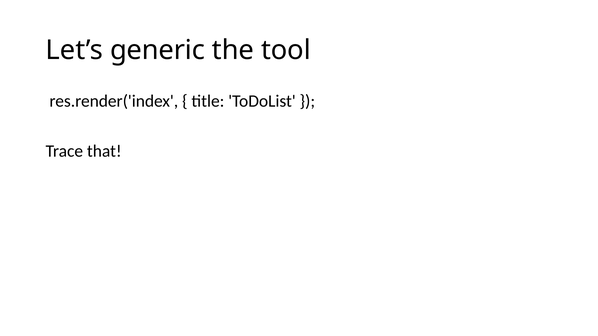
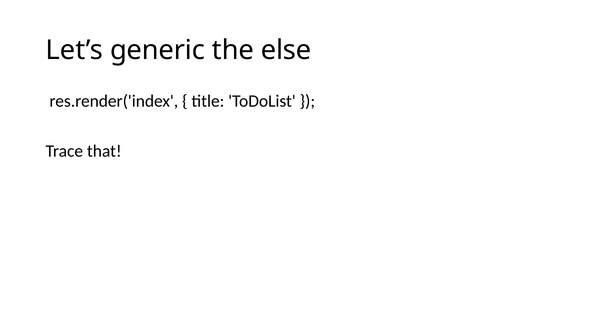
tool: tool -> else
